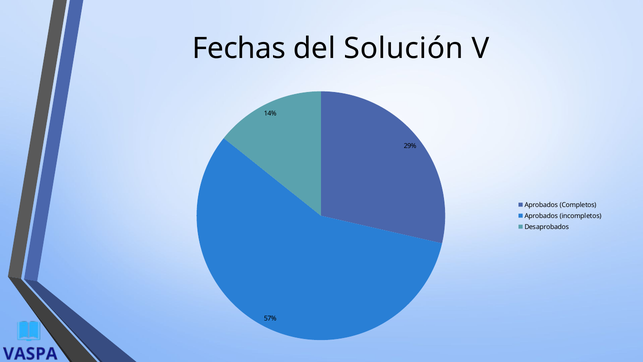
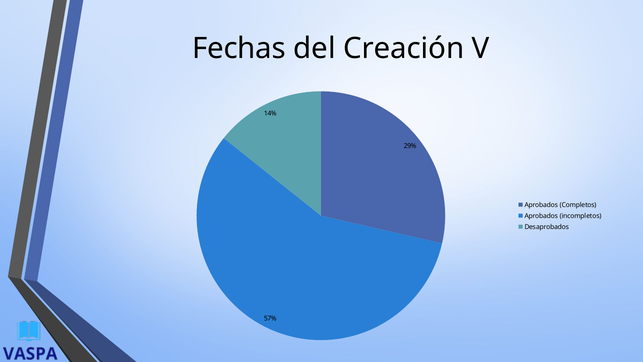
Solución: Solución -> Creación
